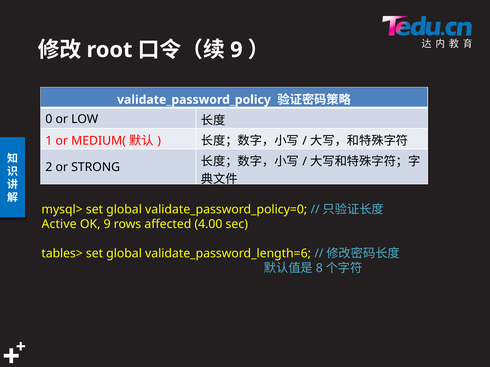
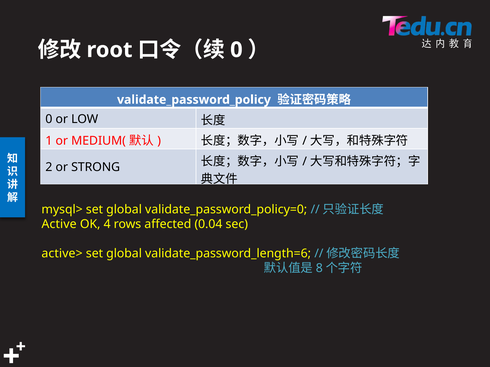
9 at (236, 50): 9 -> 0
OK 9: 9 -> 4
4.00: 4.00 -> 0.04
tables>: tables> -> active>
